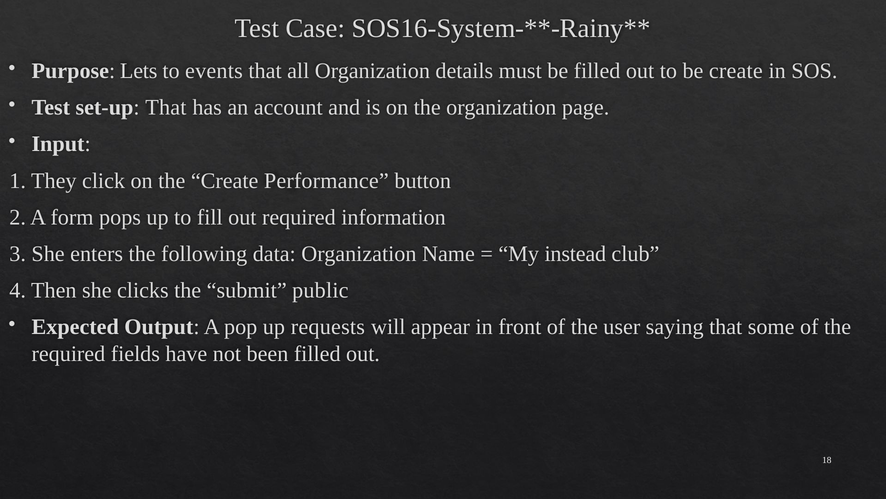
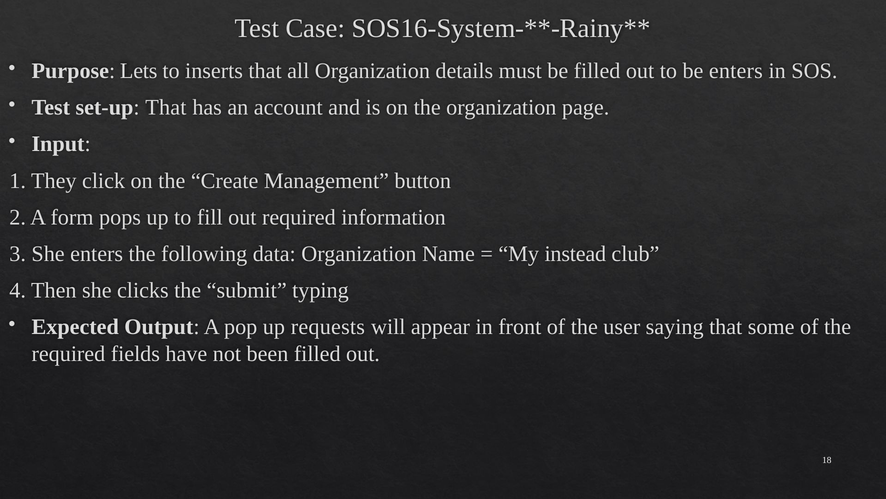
events: events -> inserts
be create: create -> enters
Performance: Performance -> Management
public: public -> typing
